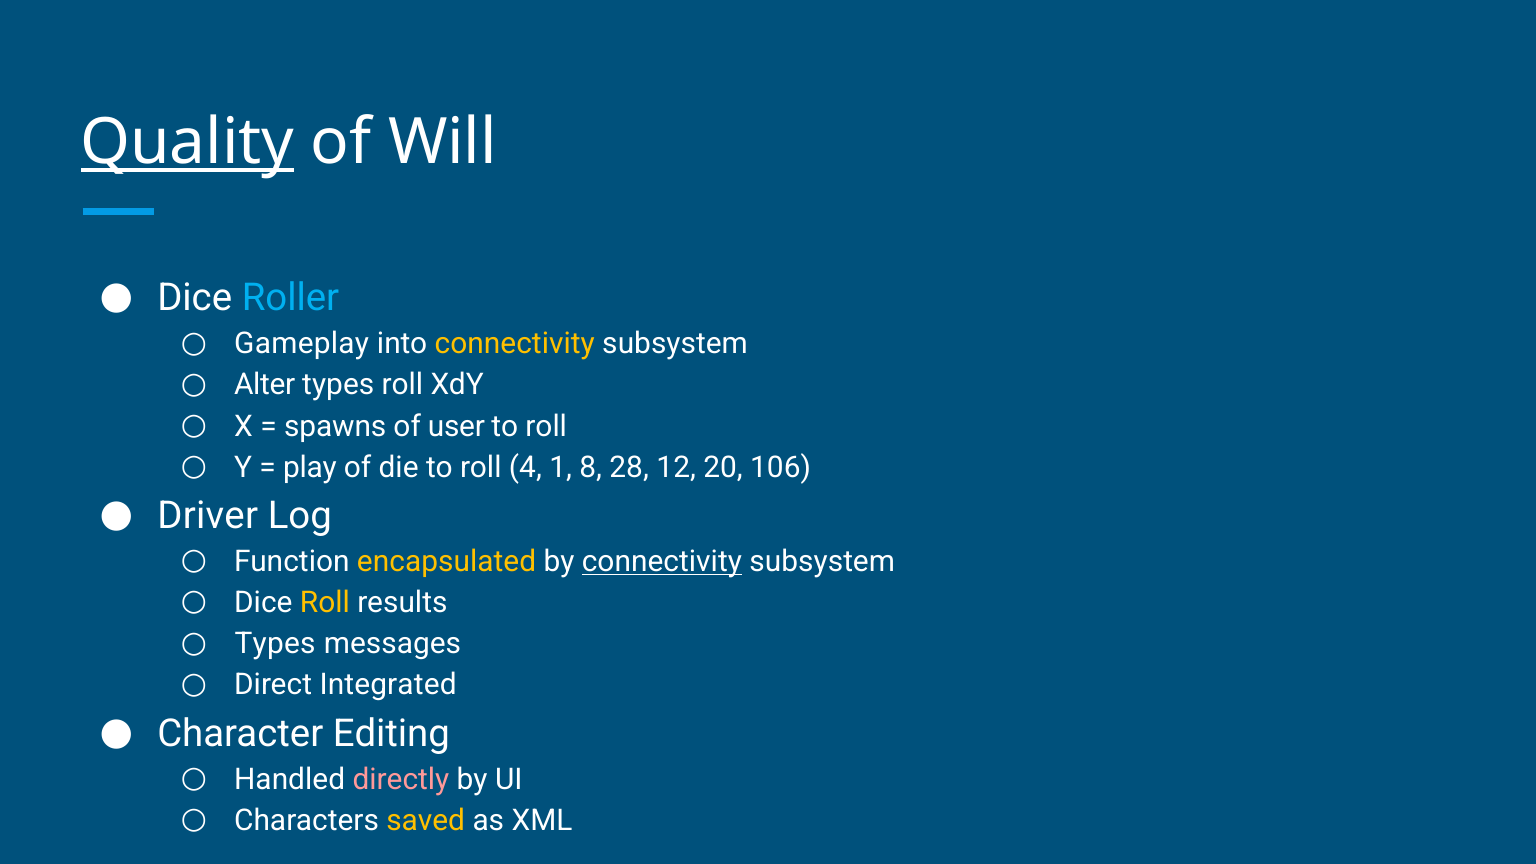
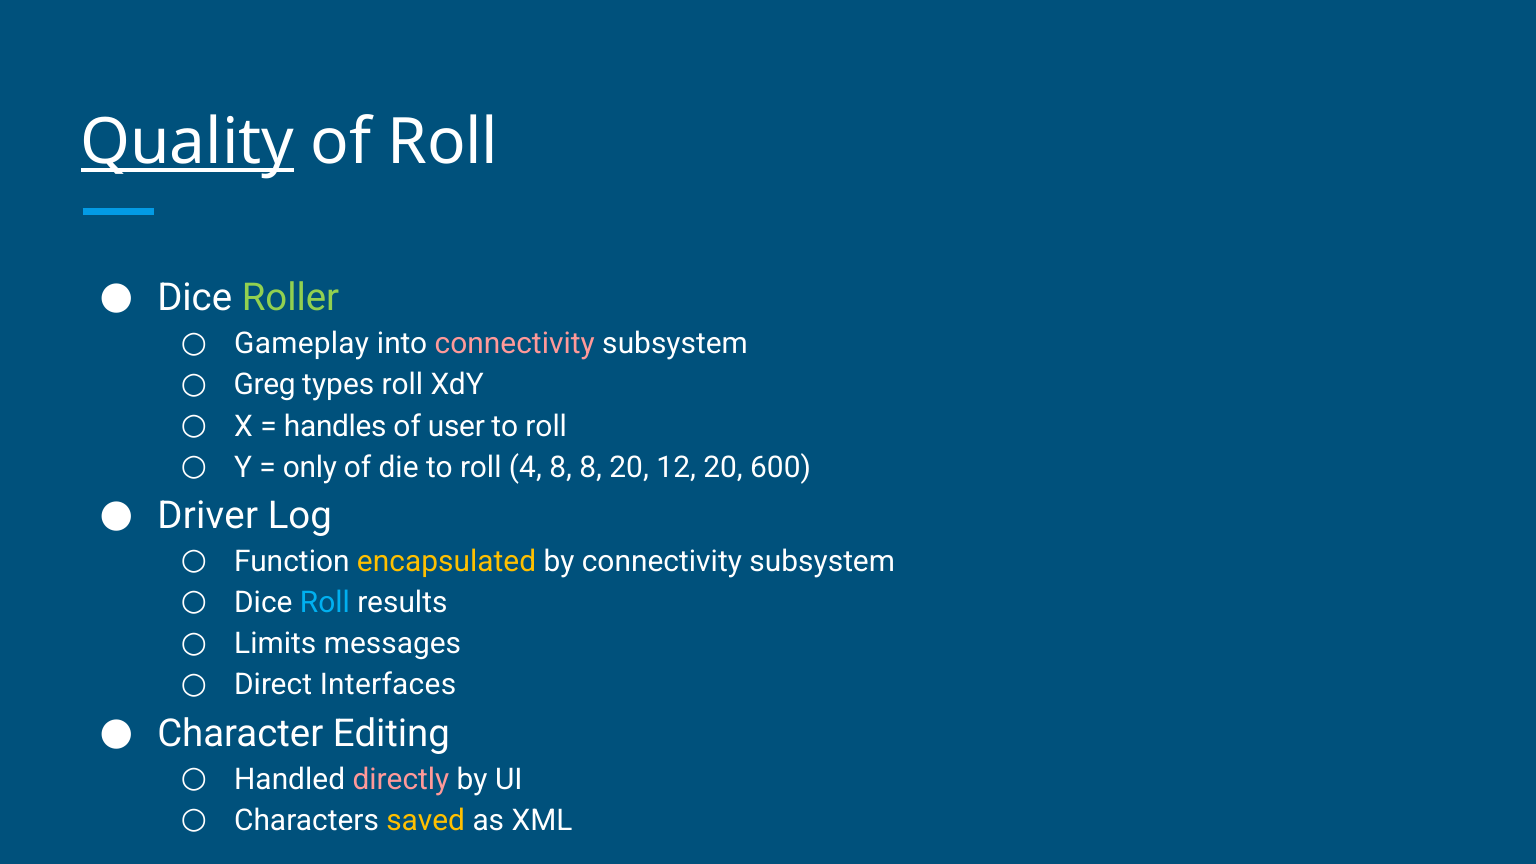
of Will: Will -> Roll
Roller colour: light blue -> light green
connectivity at (515, 344) colour: yellow -> pink
Alter: Alter -> Greg
spawns: spawns -> handles
play: play -> only
4 1: 1 -> 8
8 28: 28 -> 20
106: 106 -> 600
connectivity at (662, 562) underline: present -> none
Roll at (325, 603) colour: yellow -> light blue
Types at (275, 644): Types -> Limits
Integrated: Integrated -> Interfaces
